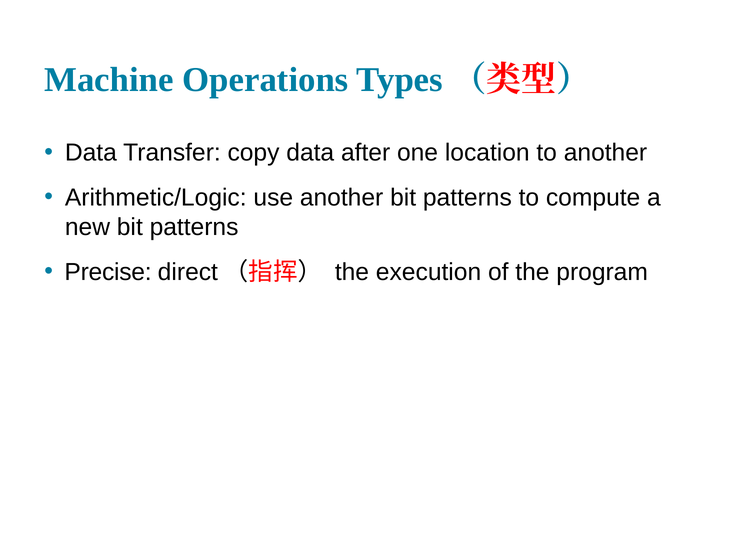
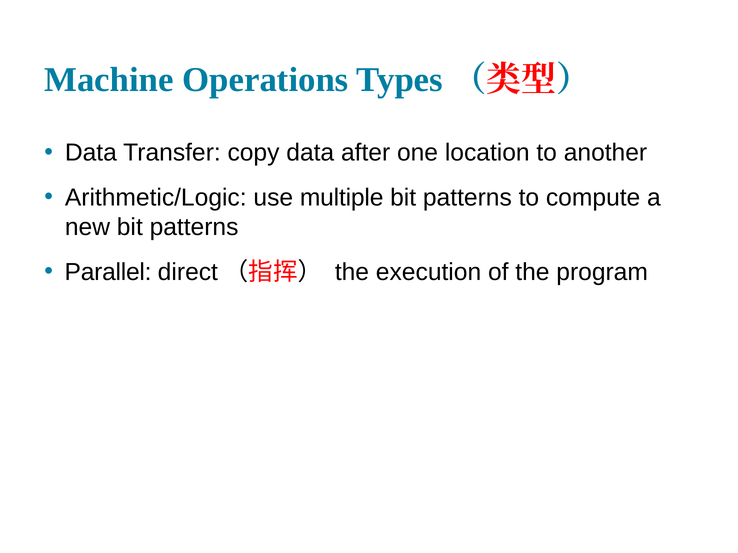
use another: another -> multiple
Precise: Precise -> Parallel
